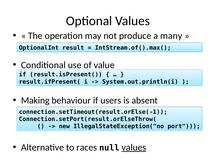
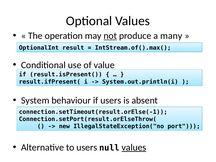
not underline: none -> present
Making: Making -> System
to races: races -> users
